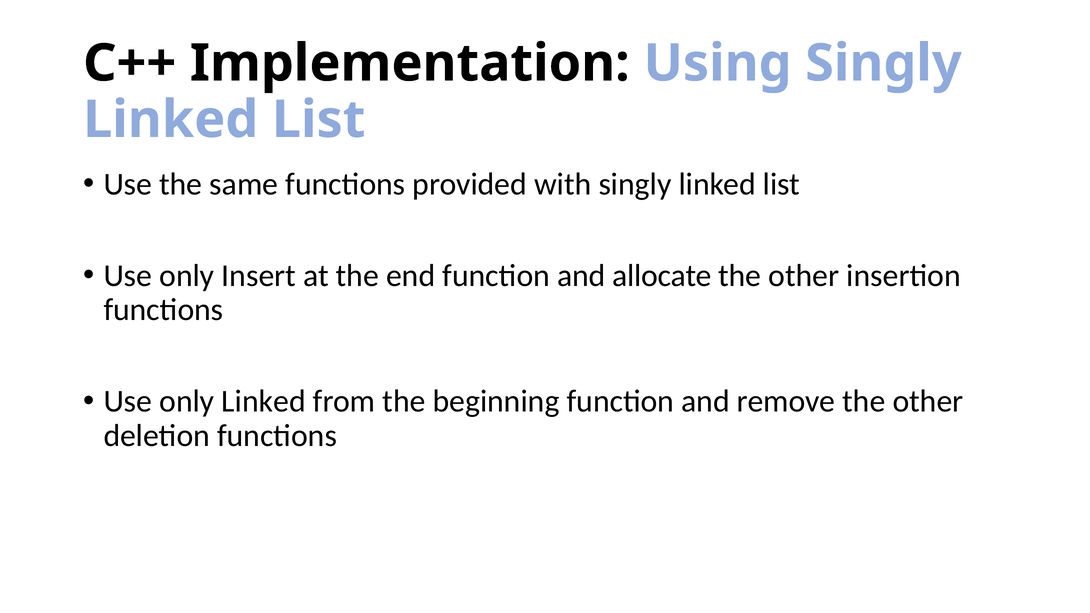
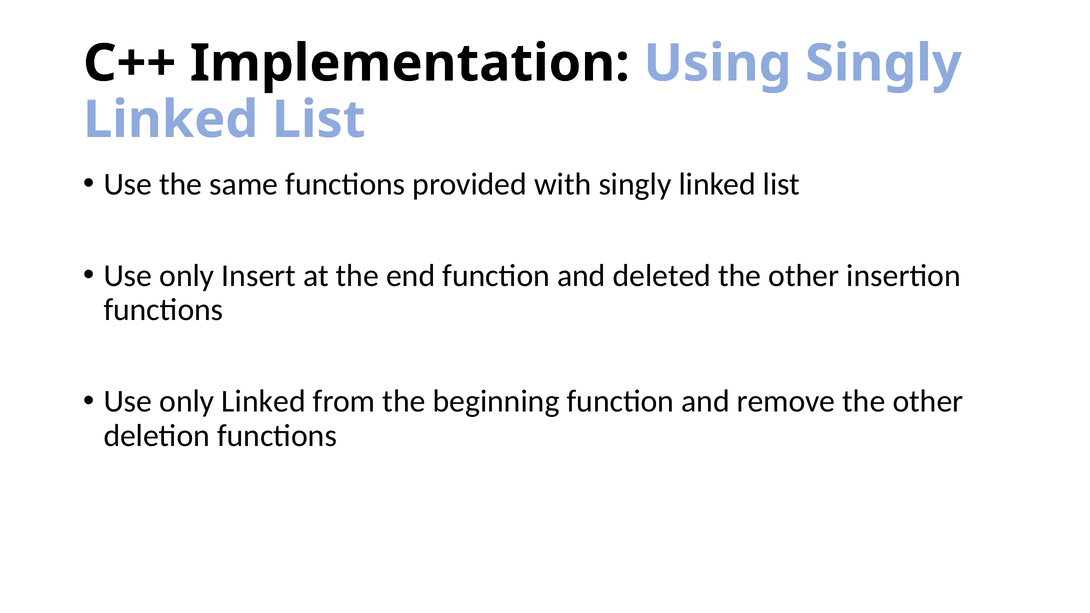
allocate: allocate -> deleted
